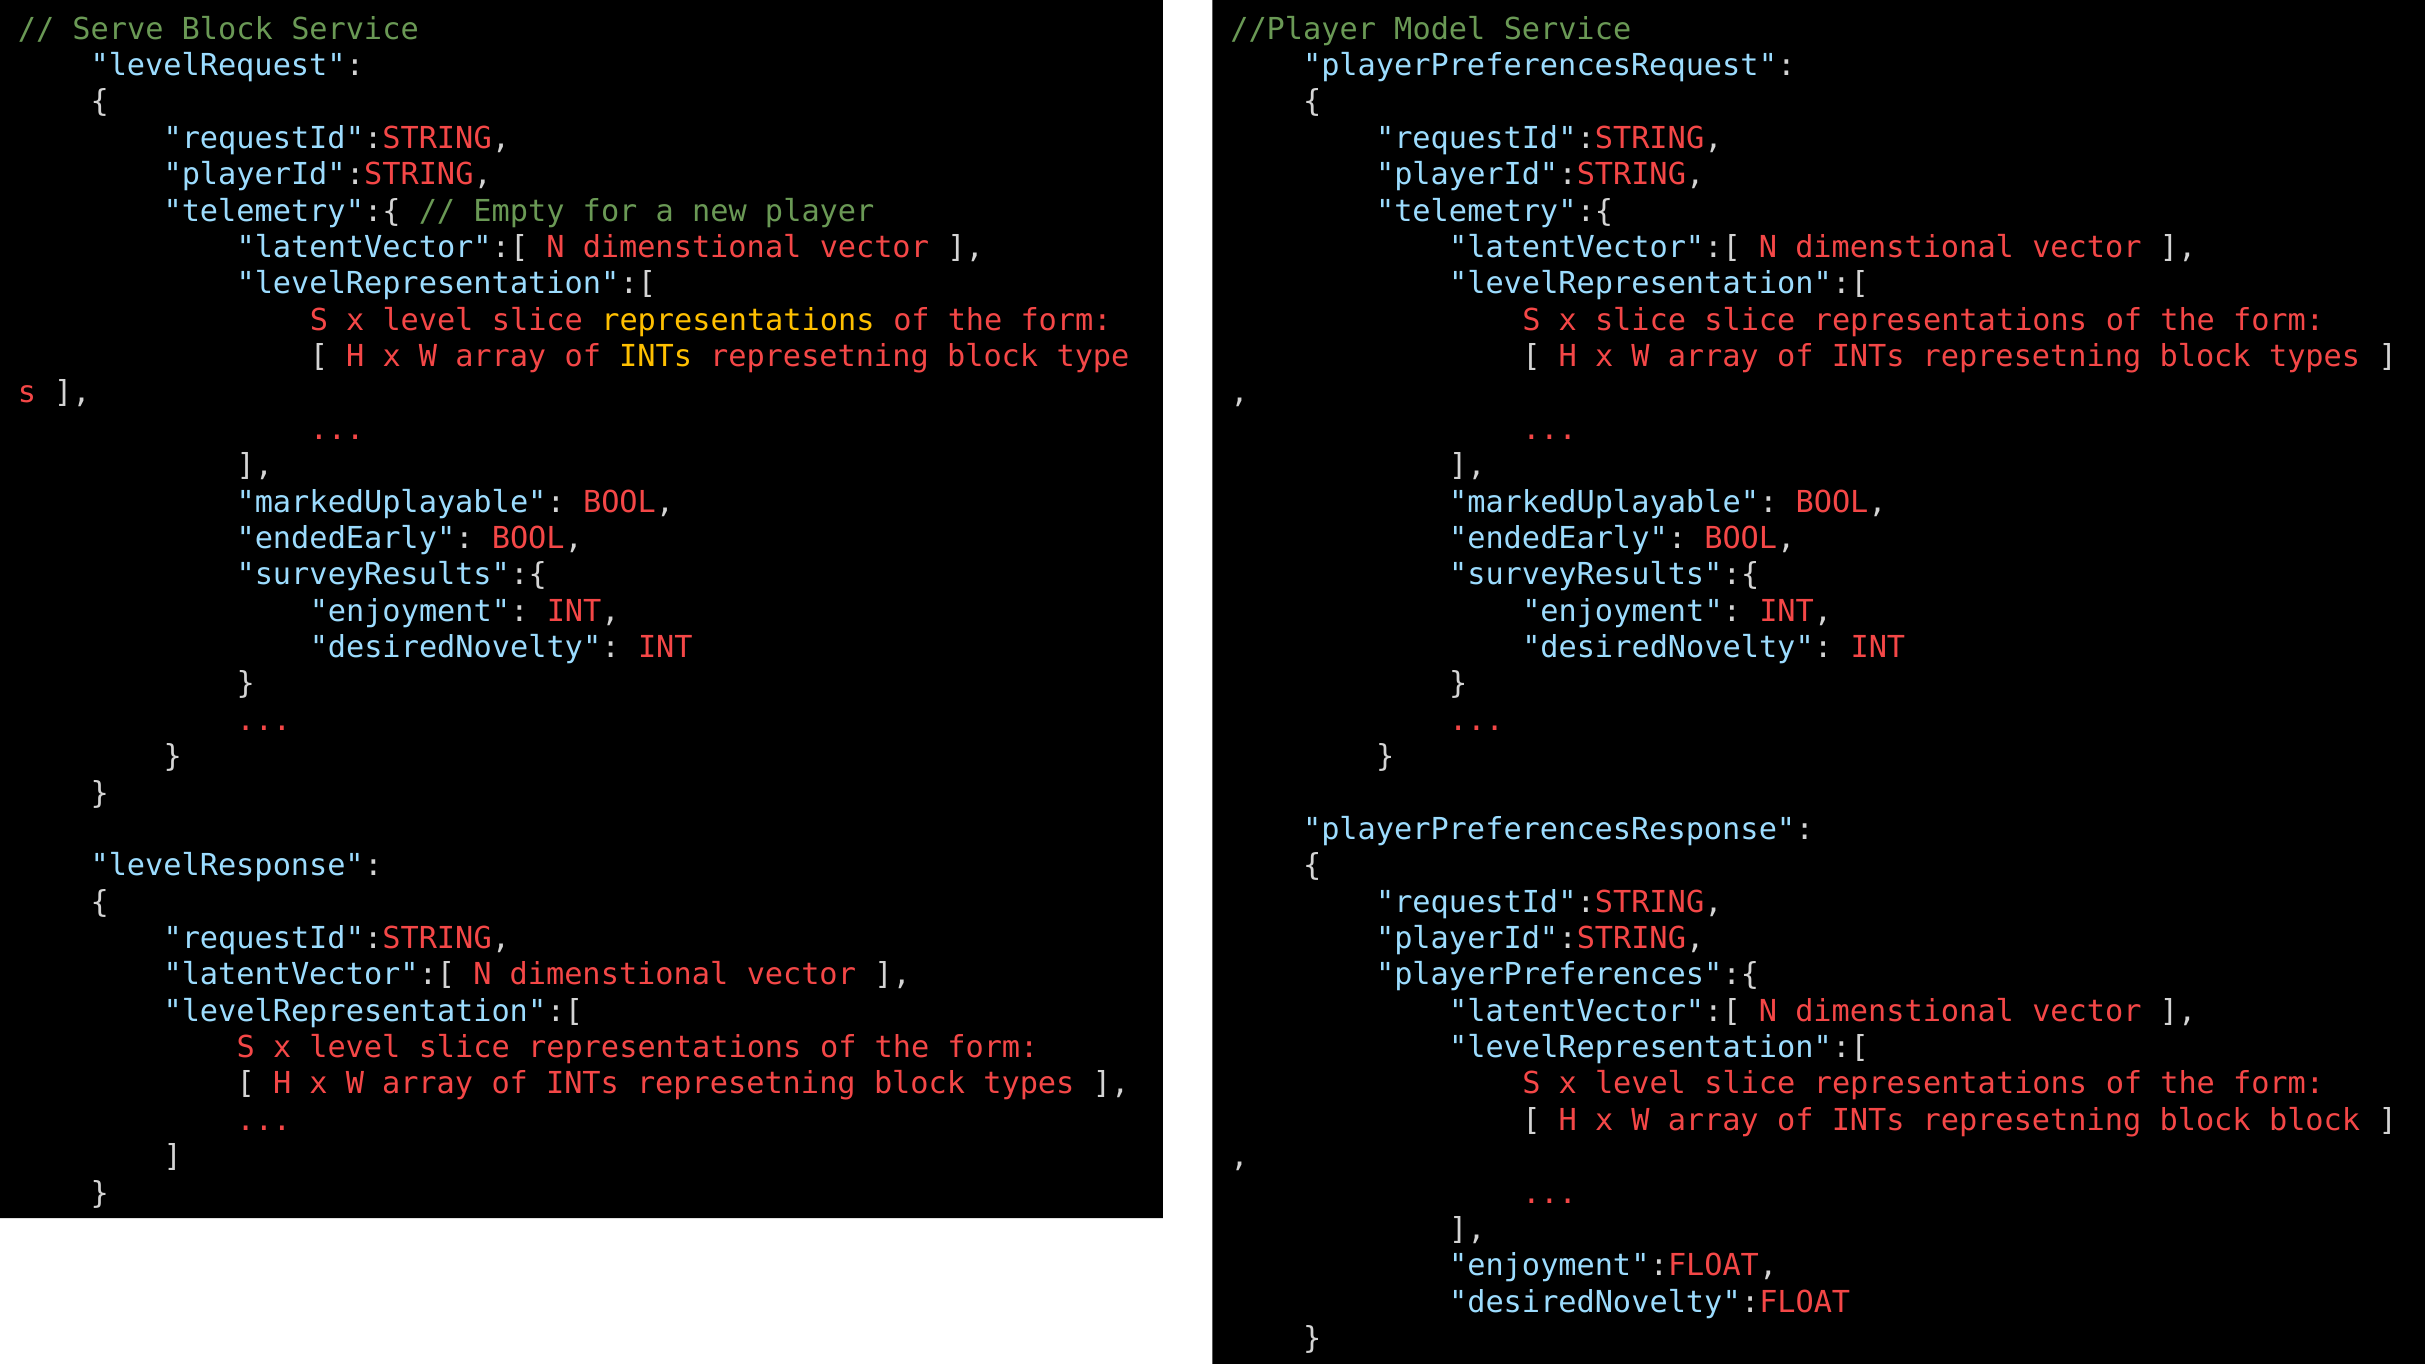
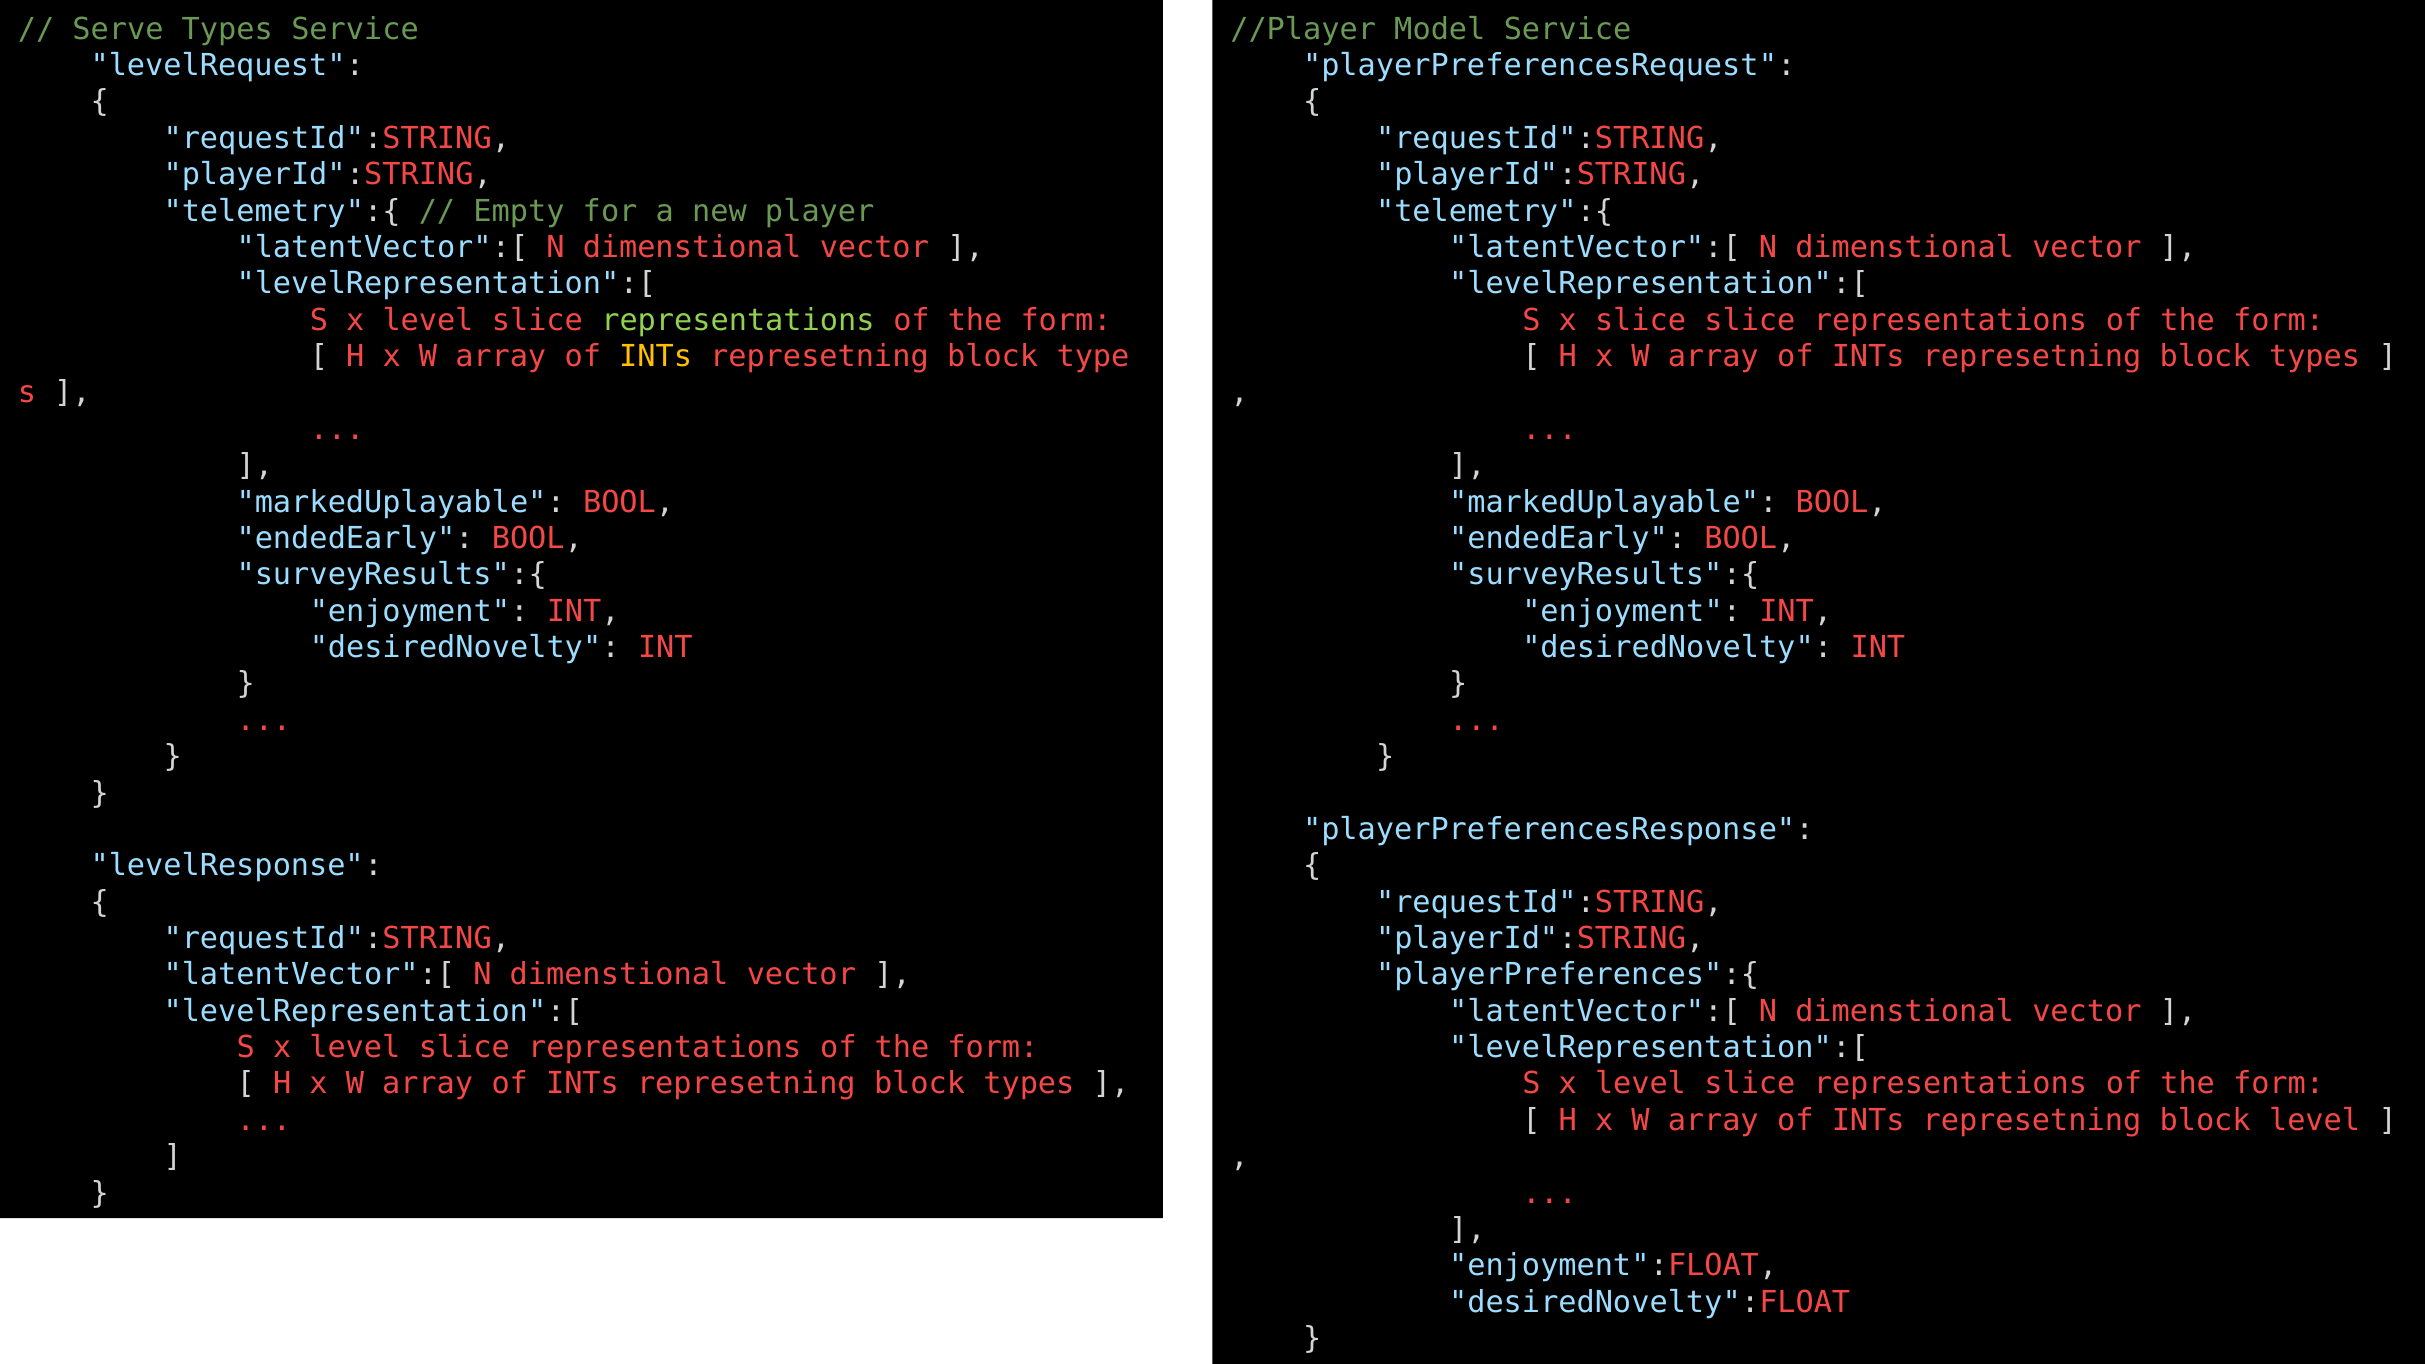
Serve Block: Block -> Types
representations at (738, 320) colour: yellow -> light green
block block: block -> level
